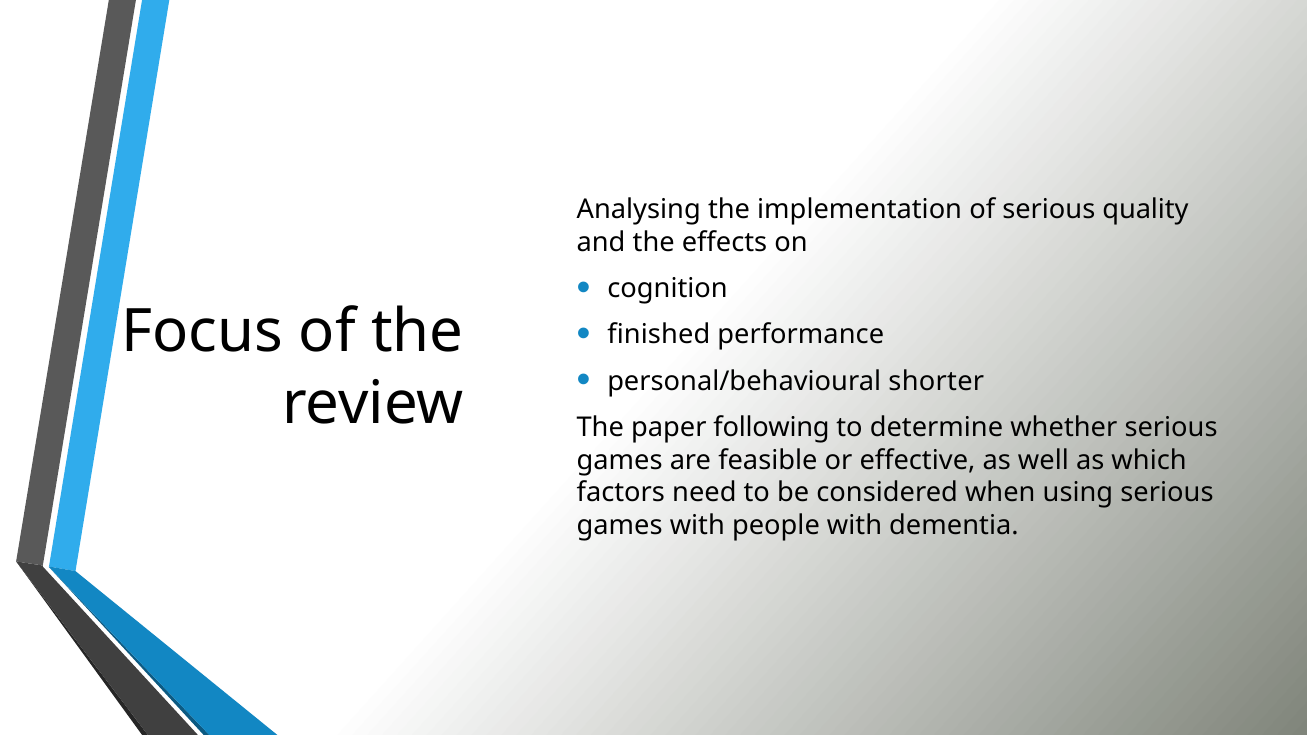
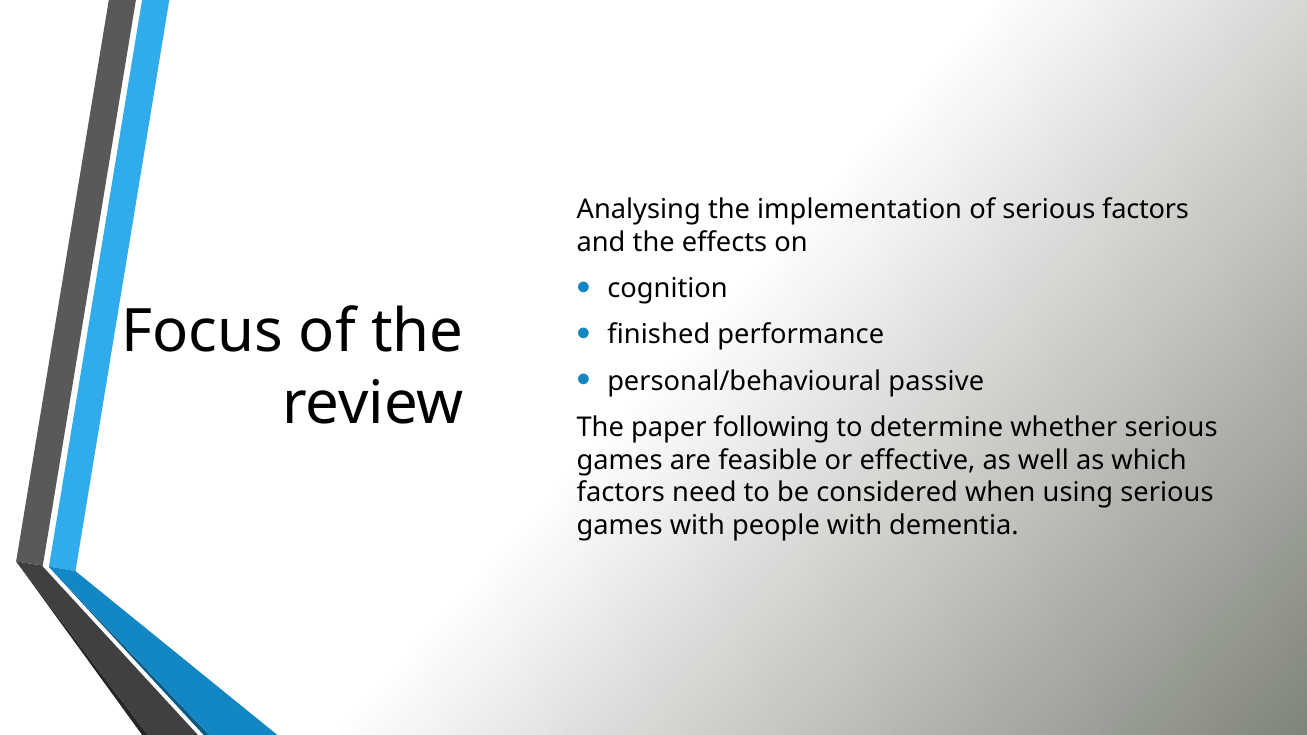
serious quality: quality -> factors
shorter: shorter -> passive
